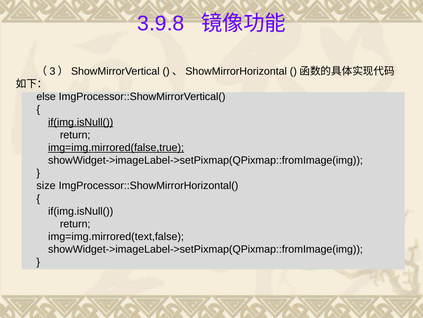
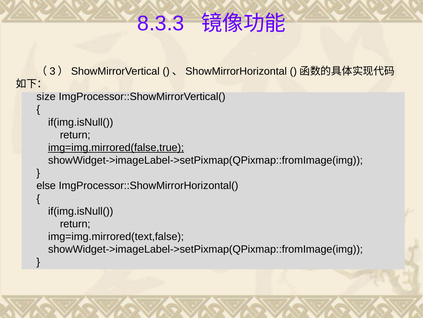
3.9.8: 3.9.8 -> 8.3.3
else: else -> size
if(img.isNull( at (81, 122) underline: present -> none
size: size -> else
